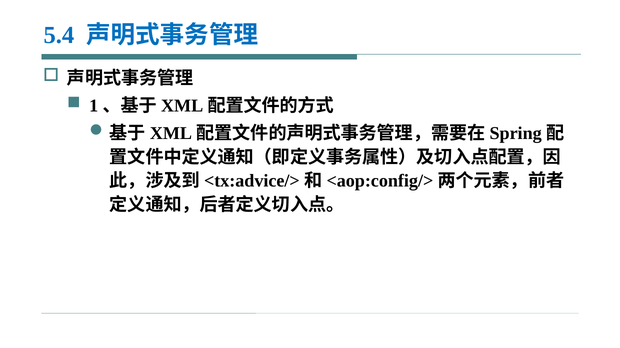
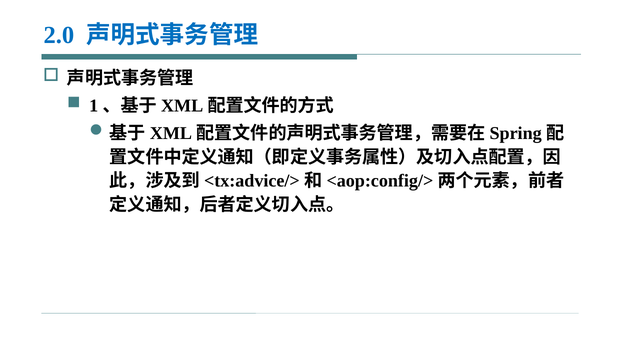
5.4: 5.4 -> 2.0
